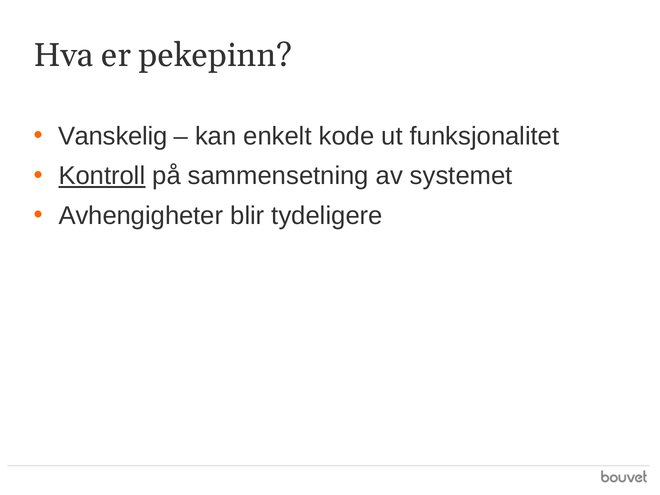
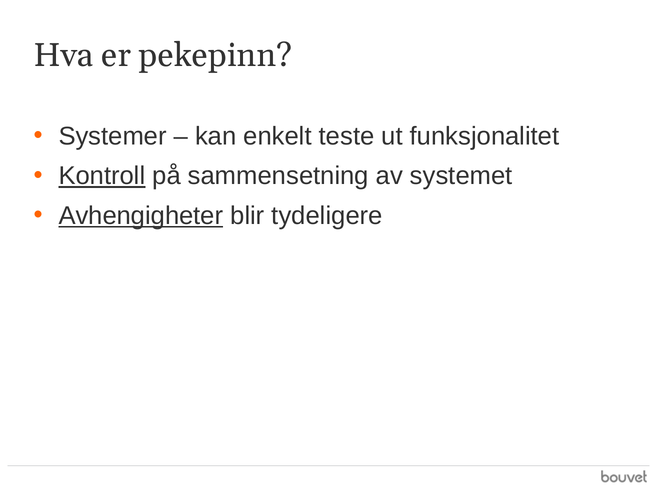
Vanskelig: Vanskelig -> Systemer
kode: kode -> teste
Avhengigheter underline: none -> present
